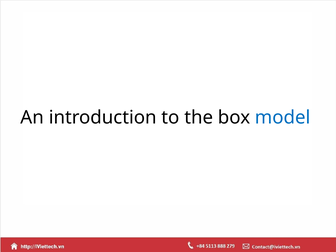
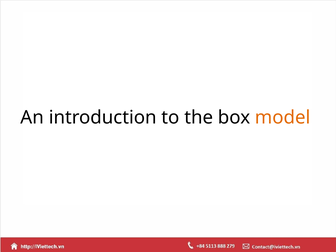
model colour: blue -> orange
